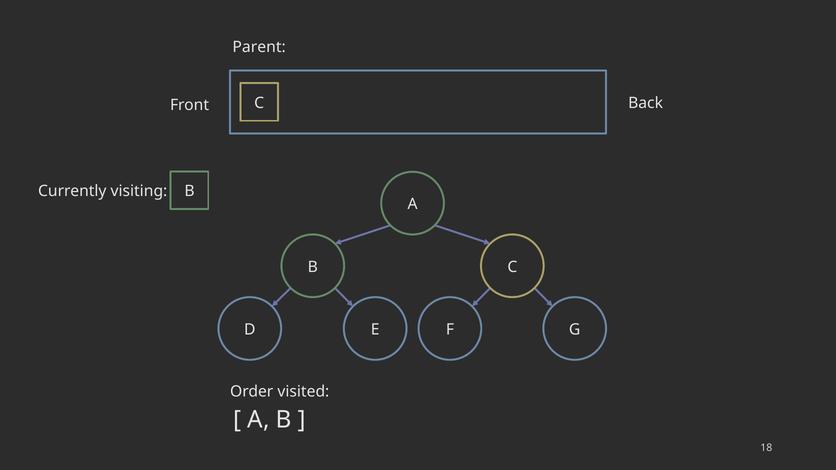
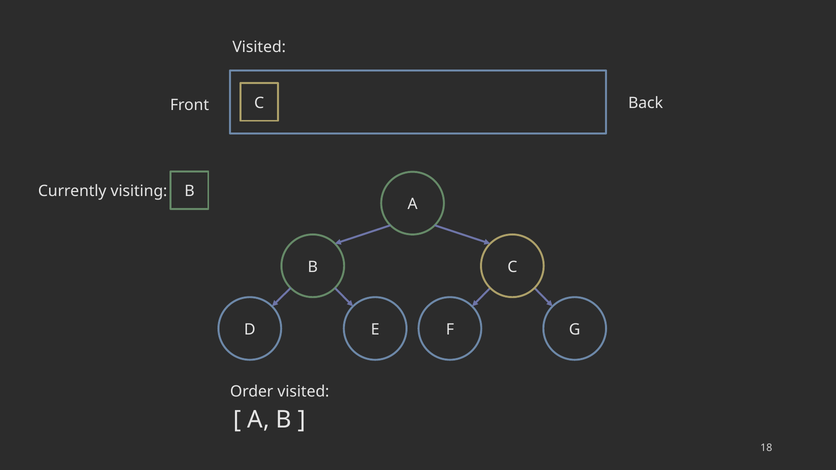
Parent at (259, 47): Parent -> Visited
